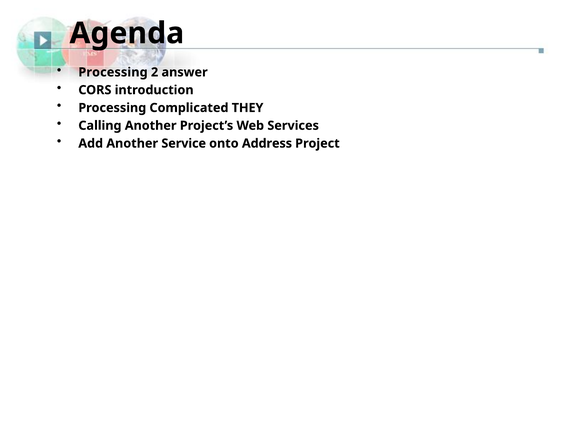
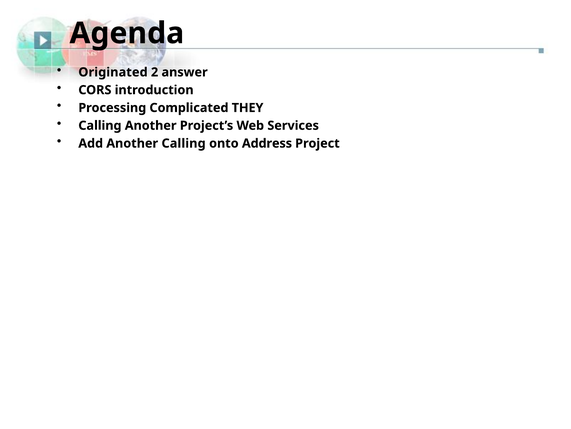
Processing at (113, 72): Processing -> Originated
Another Service: Service -> Calling
